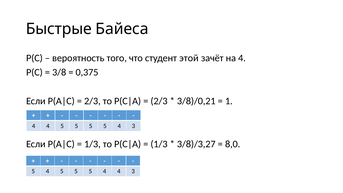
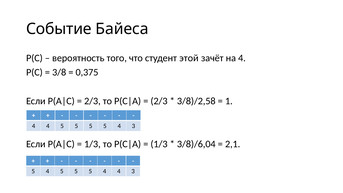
Быстрые: Быстрые -> Событие
3/8)/0,21: 3/8)/0,21 -> 3/8)/2,58
3/8)/3,27: 3/8)/3,27 -> 3/8)/6,04
8,0: 8,0 -> 2,1
